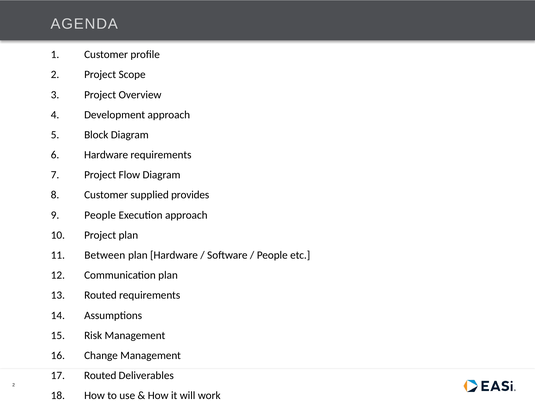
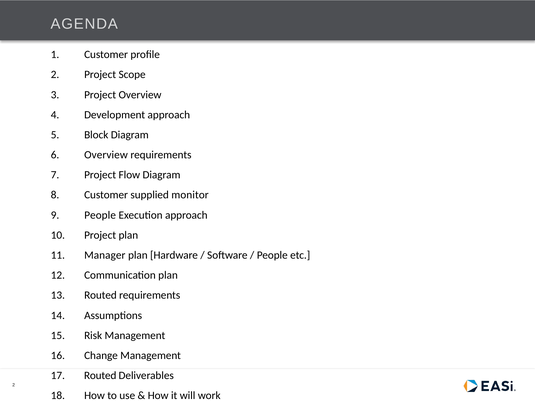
Hardware at (106, 155): Hardware -> Overview
provides: provides -> monitor
Between: Between -> Manager
